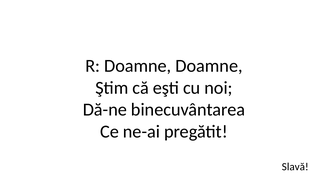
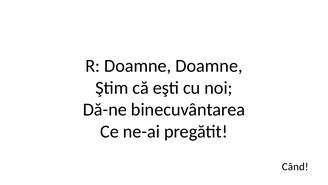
Slavă: Slavă -> Când
